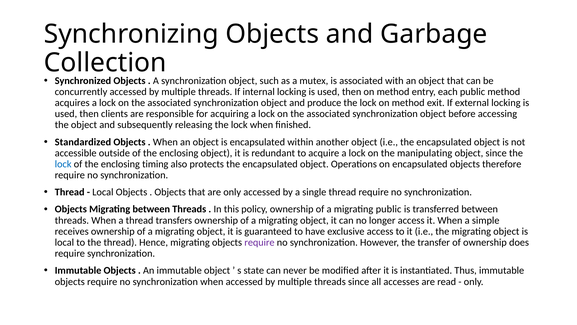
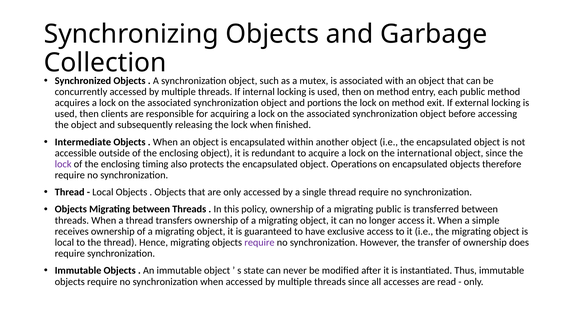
produce: produce -> portions
Standardized: Standardized -> Intermediate
manipulating: manipulating -> international
lock at (63, 164) colour: blue -> purple
